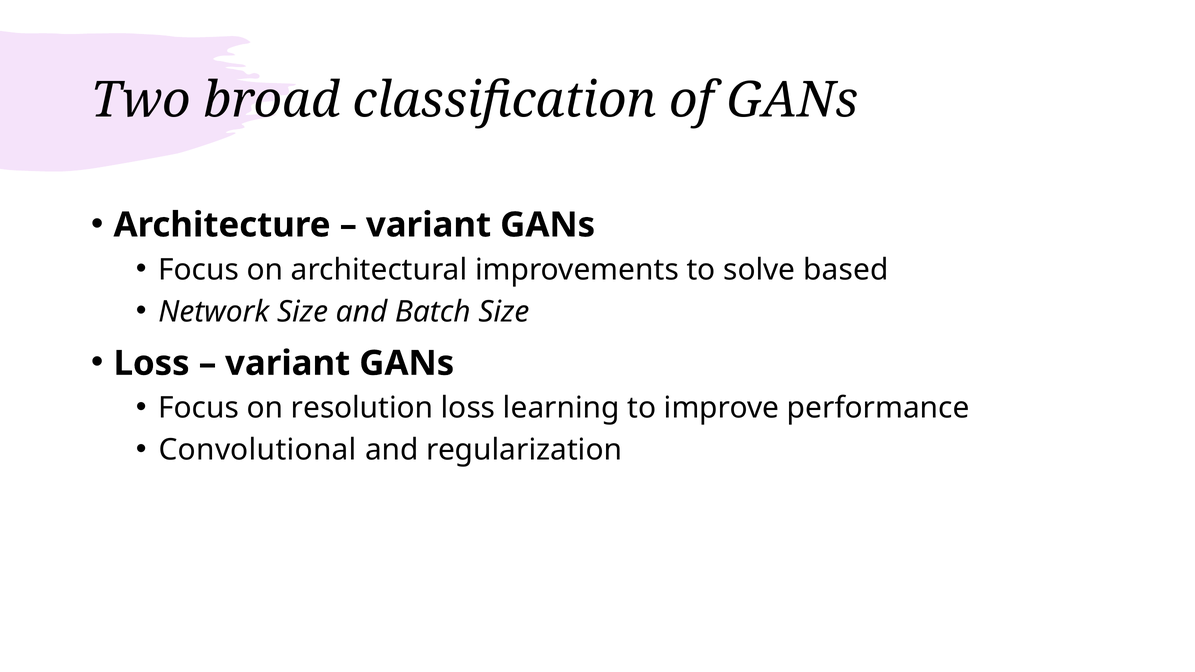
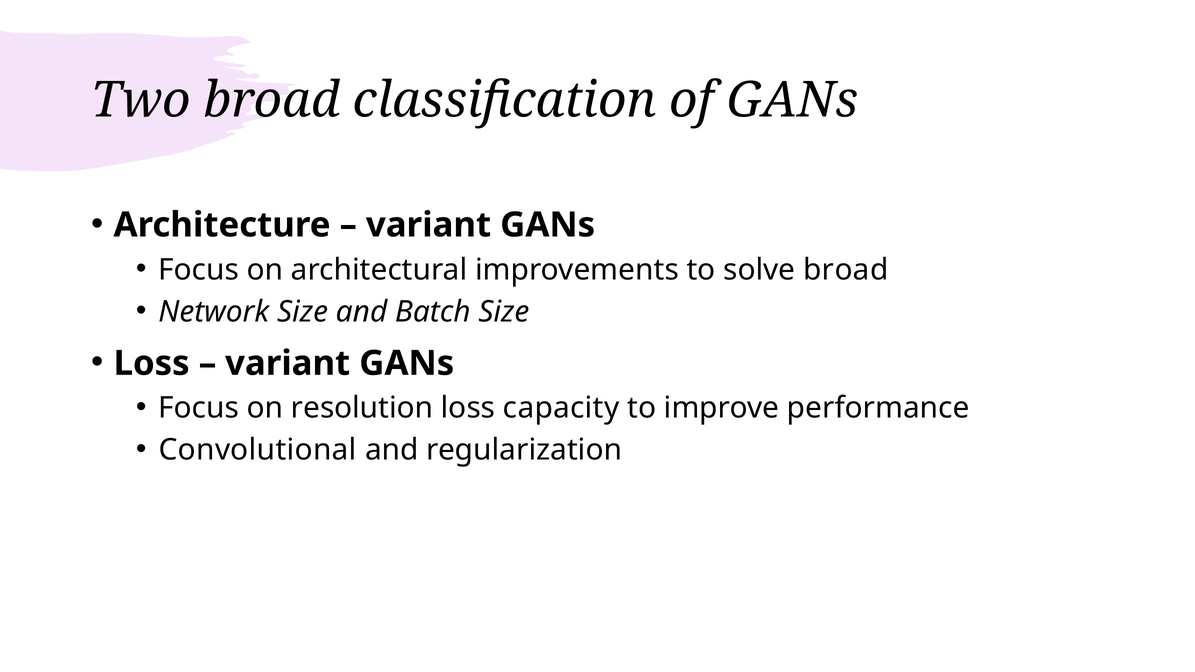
solve based: based -> broad
learning: learning -> capacity
